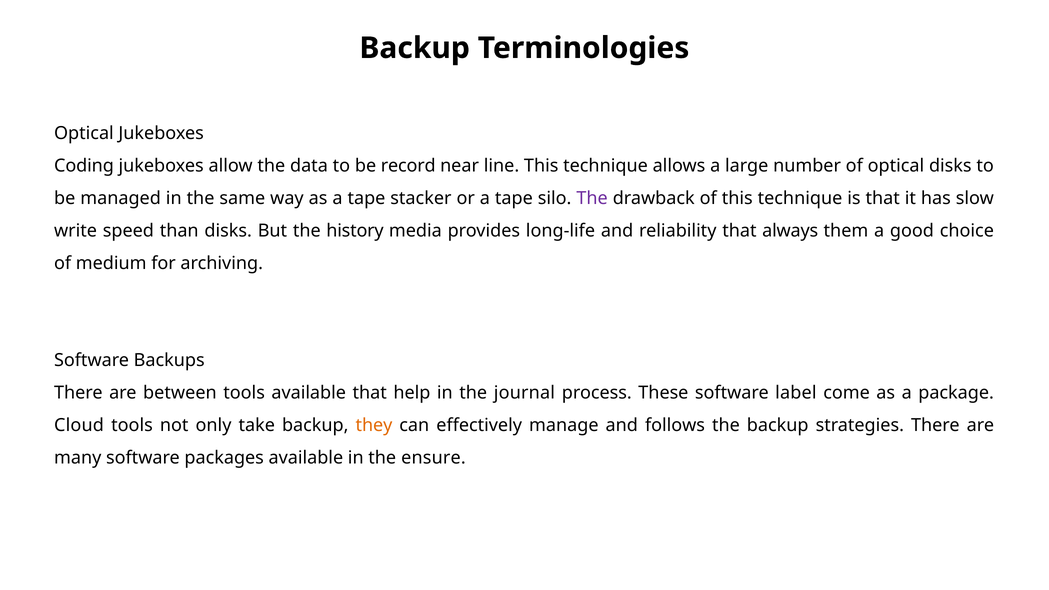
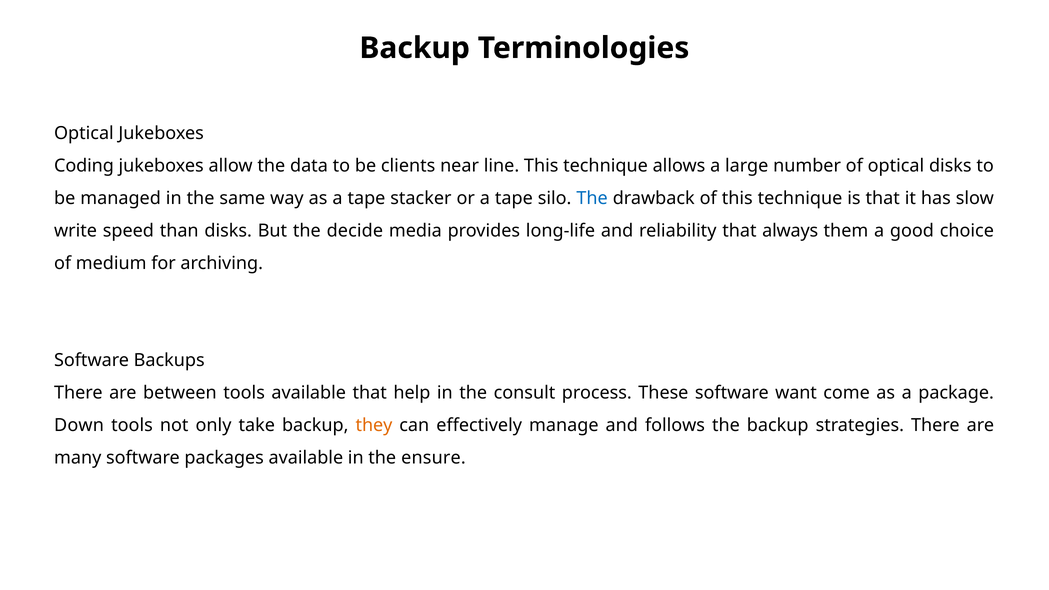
record: record -> clients
The at (592, 198) colour: purple -> blue
history: history -> decide
journal: journal -> consult
label: label -> want
Cloud: Cloud -> Down
